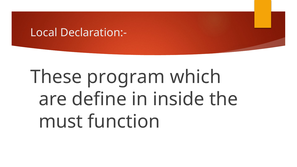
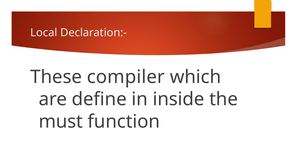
program: program -> compiler
